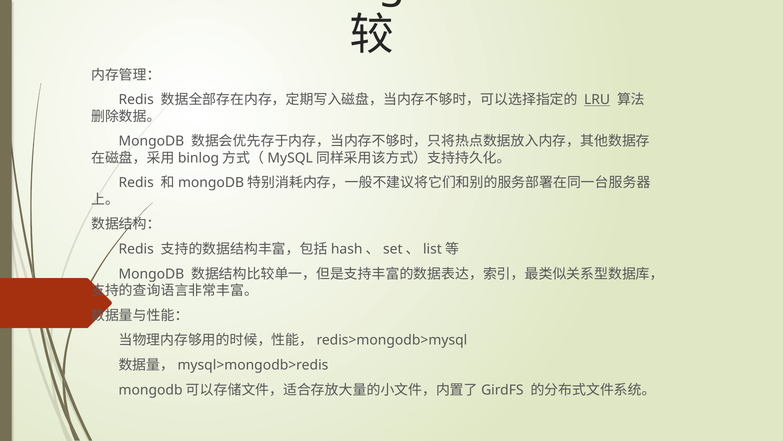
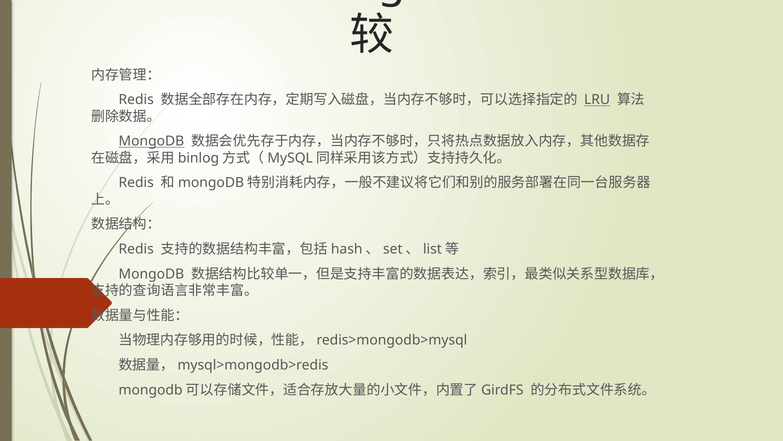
MongoDB at (151, 141) underline: none -> present
